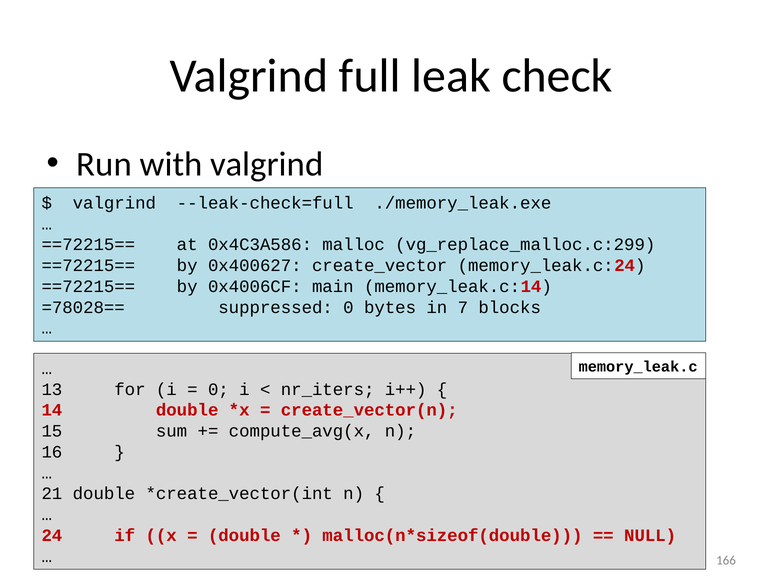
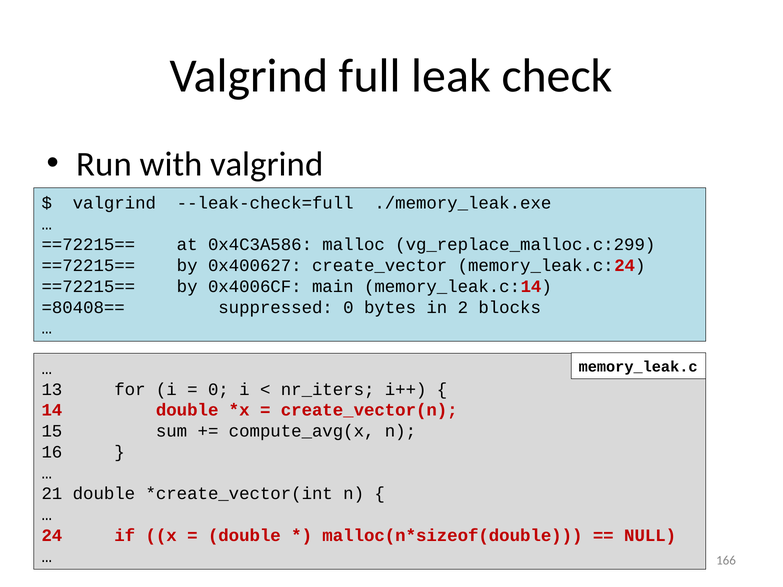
=78028==: =78028== -> =80408==
7: 7 -> 2
